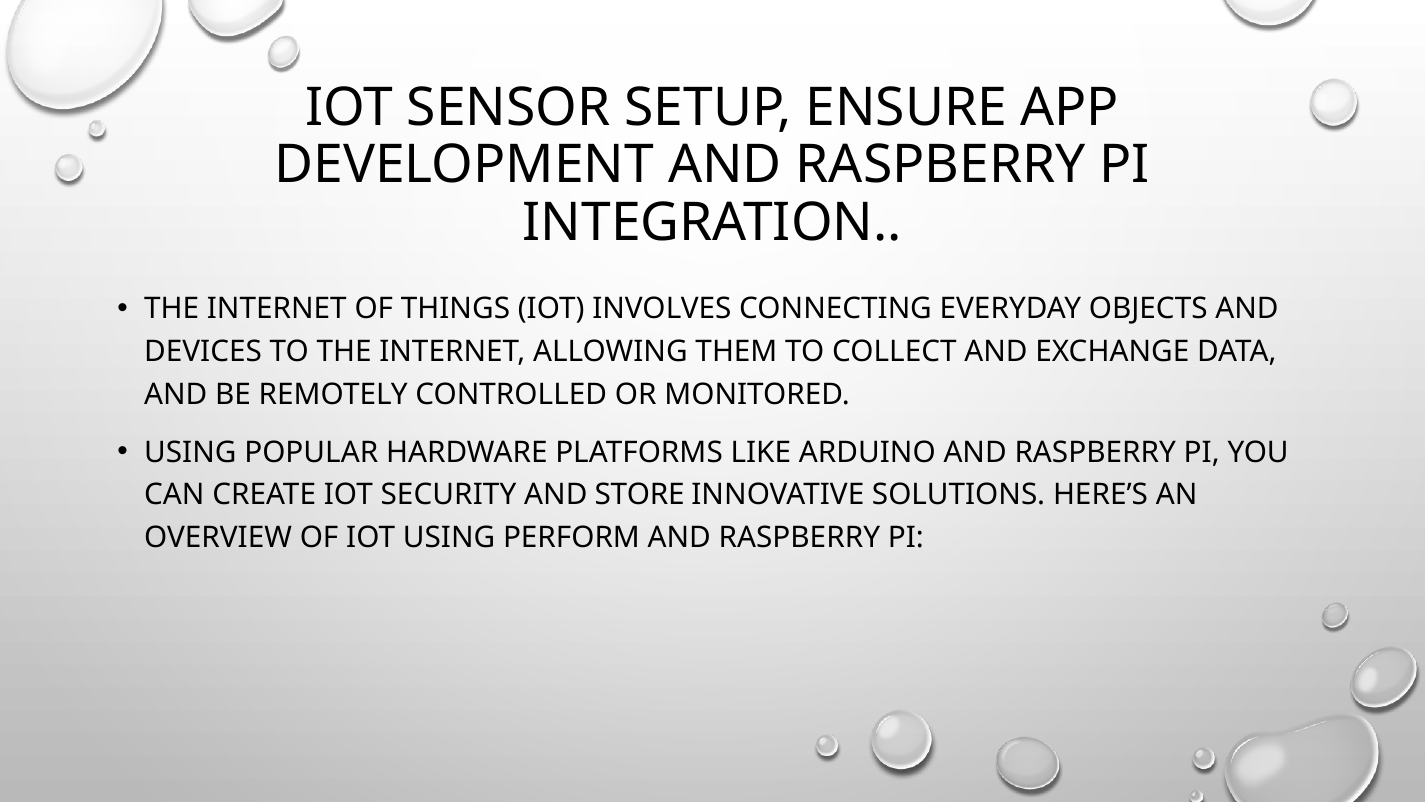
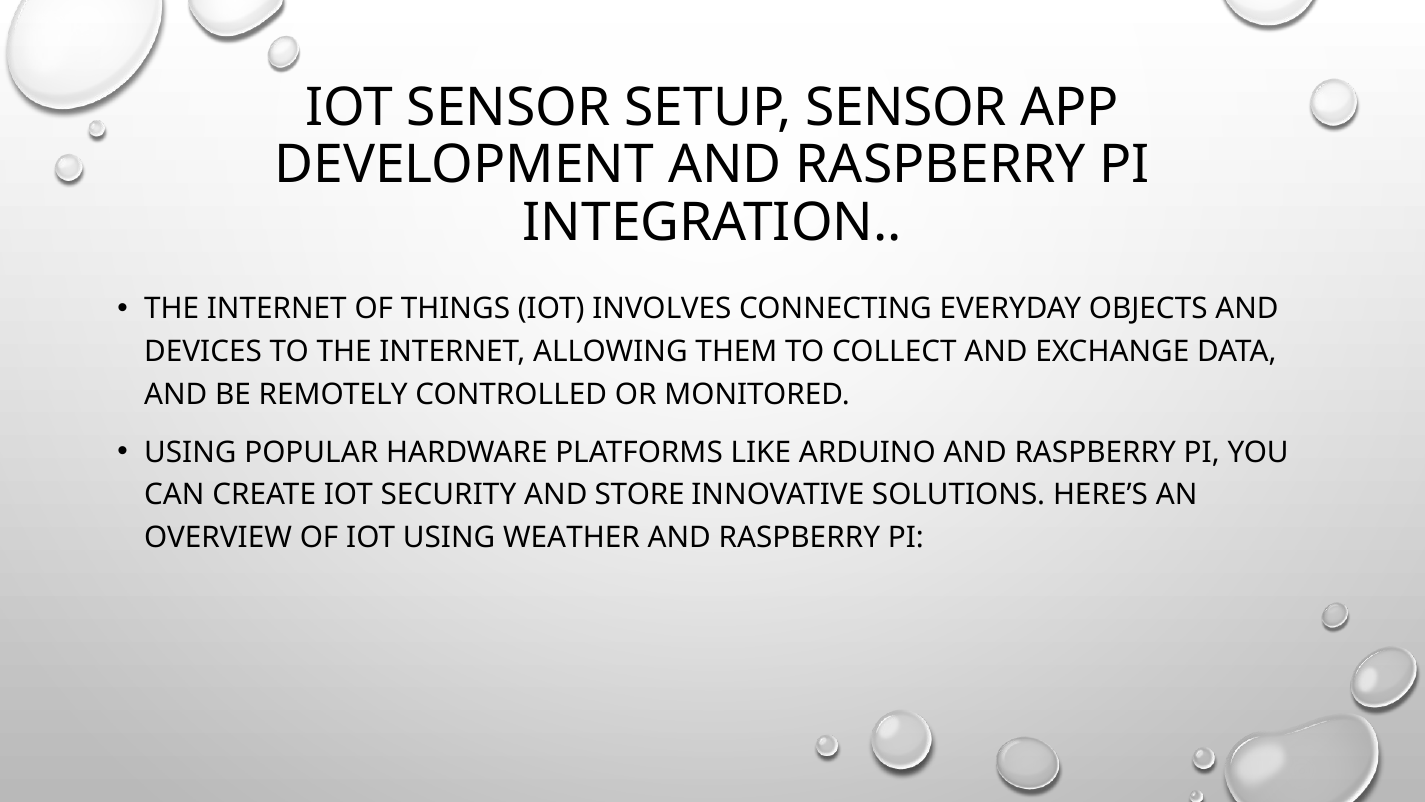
SETUP ENSURE: ENSURE -> SENSOR
PERFORM: PERFORM -> WEATHER
